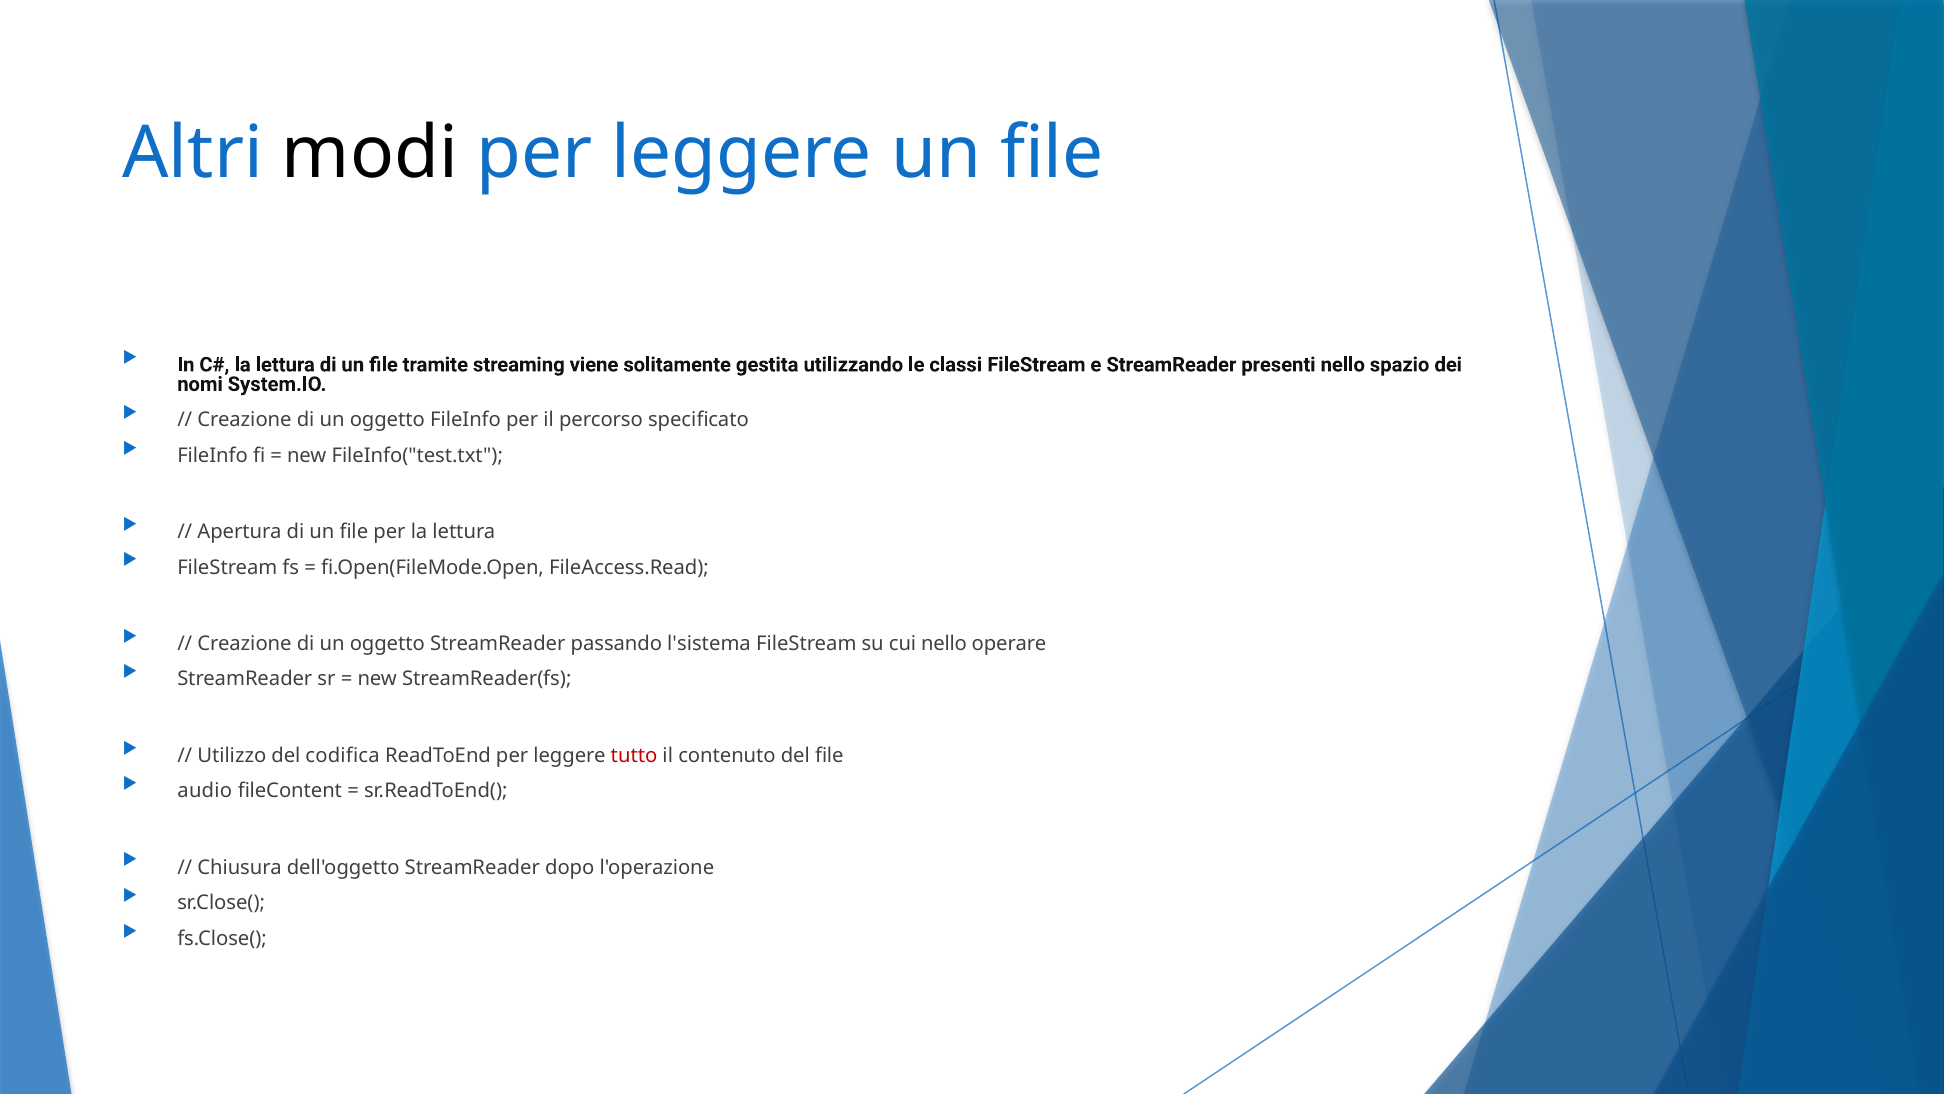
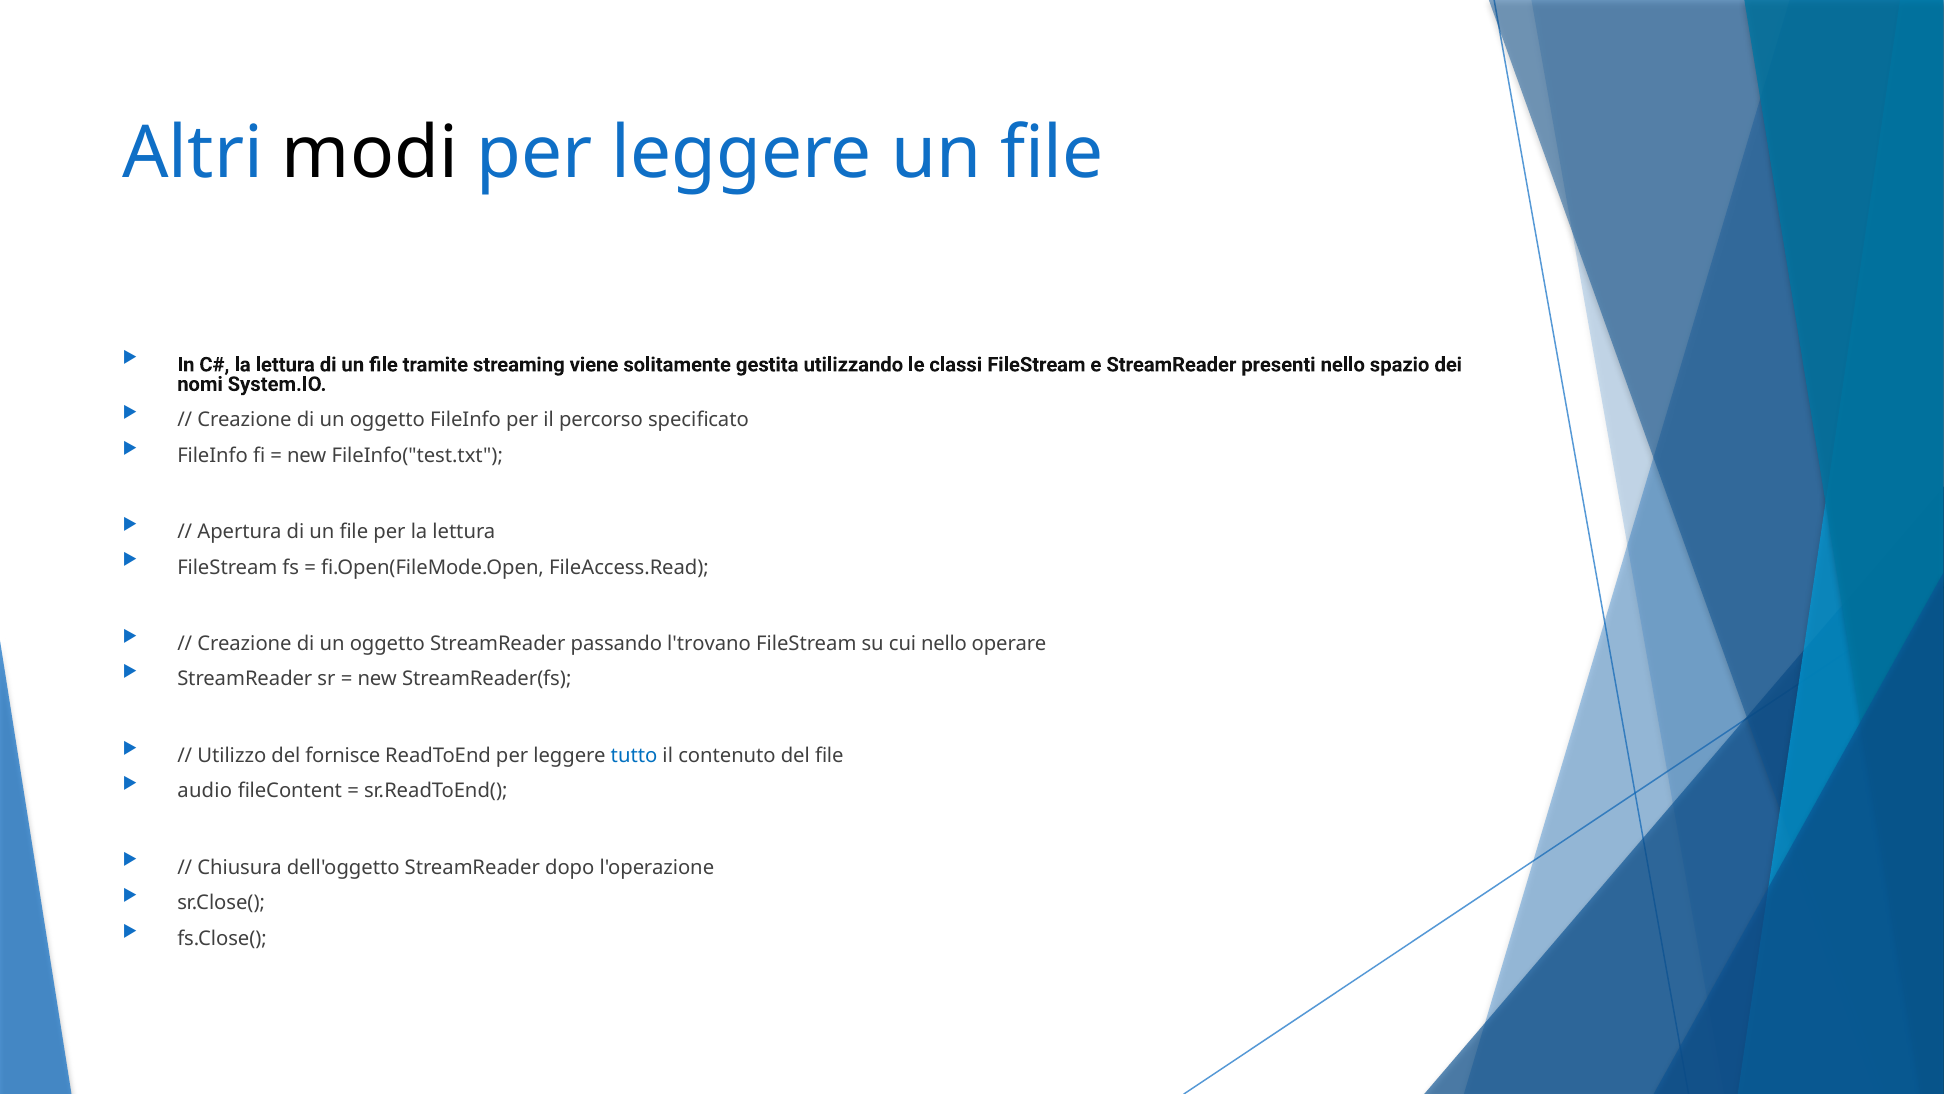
l'sistema: l'sistema -> l'trovano
codifica: codifica -> fornisce
tutto colour: red -> blue
